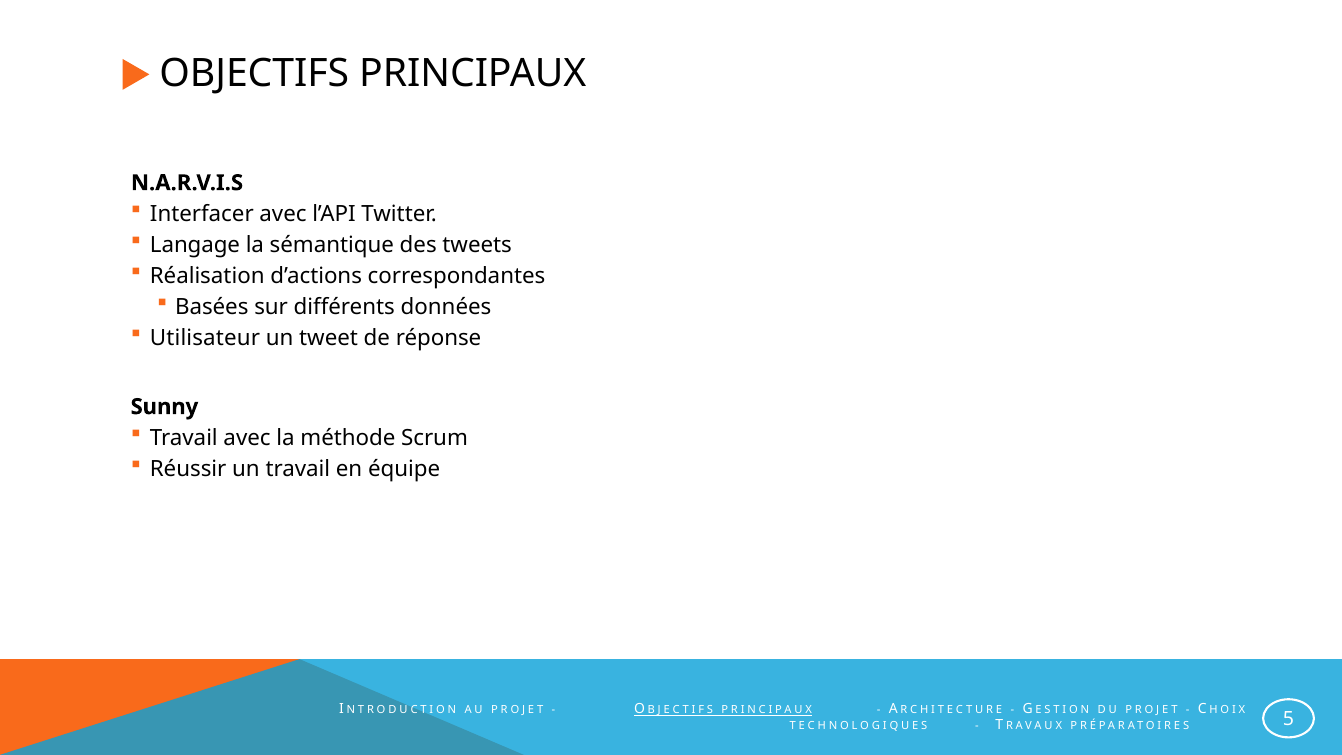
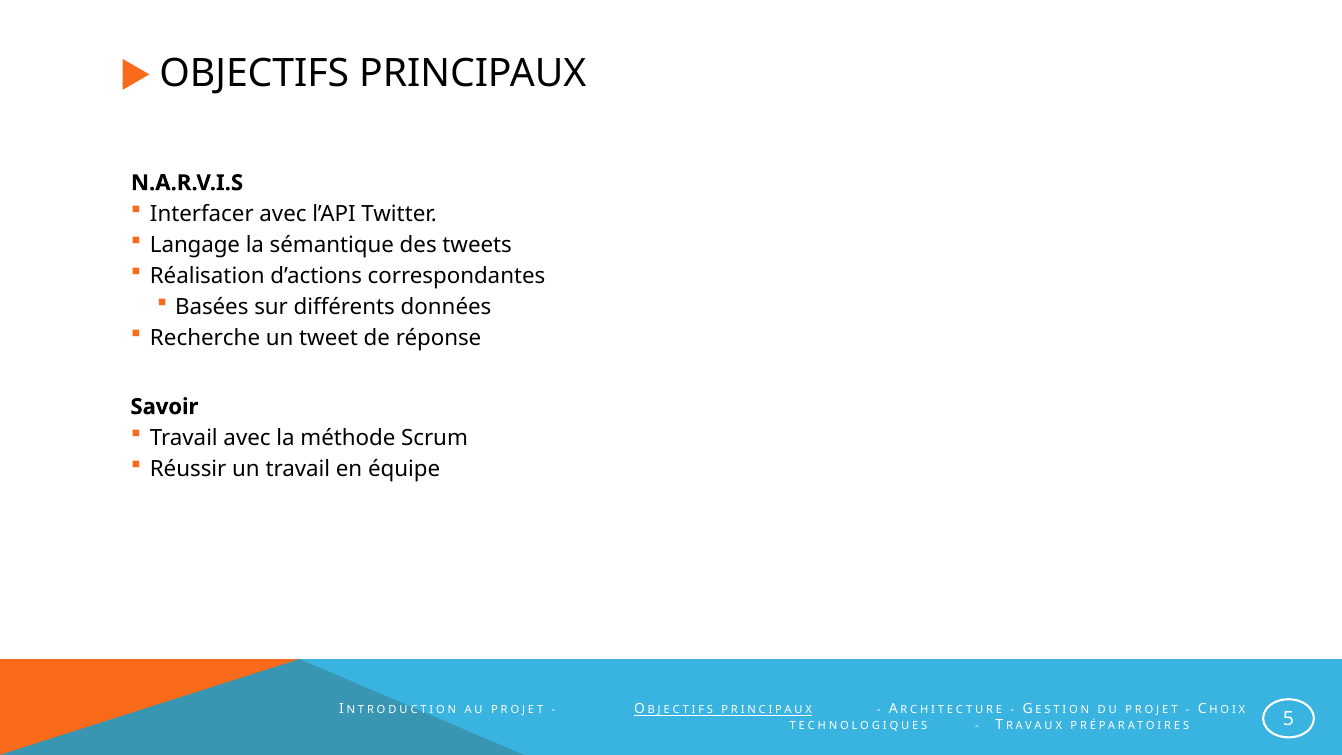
Utilisateur: Utilisateur -> Recherche
Sunny: Sunny -> Savoir
